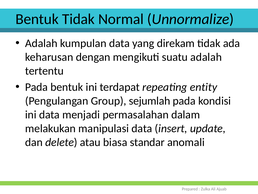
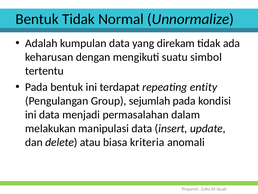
suatu adalah: adalah -> simbol
standar: standar -> kriteria
